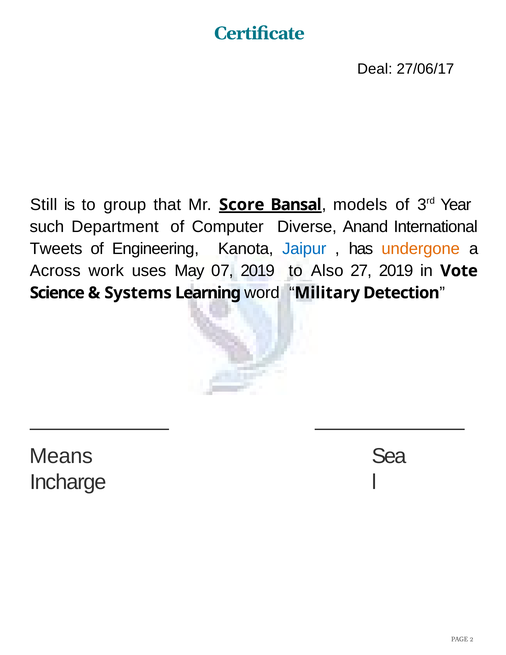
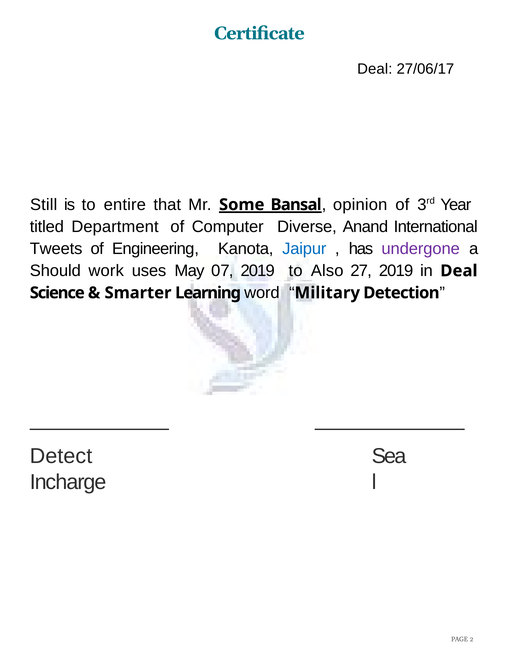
group: group -> entire
Score: Score -> Some
models: models -> opinion
such: such -> titled
undergone colour: orange -> purple
Across: Across -> Should
in Vote: Vote -> Deal
Systems: Systems -> Smarter
Means: Means -> Detect
